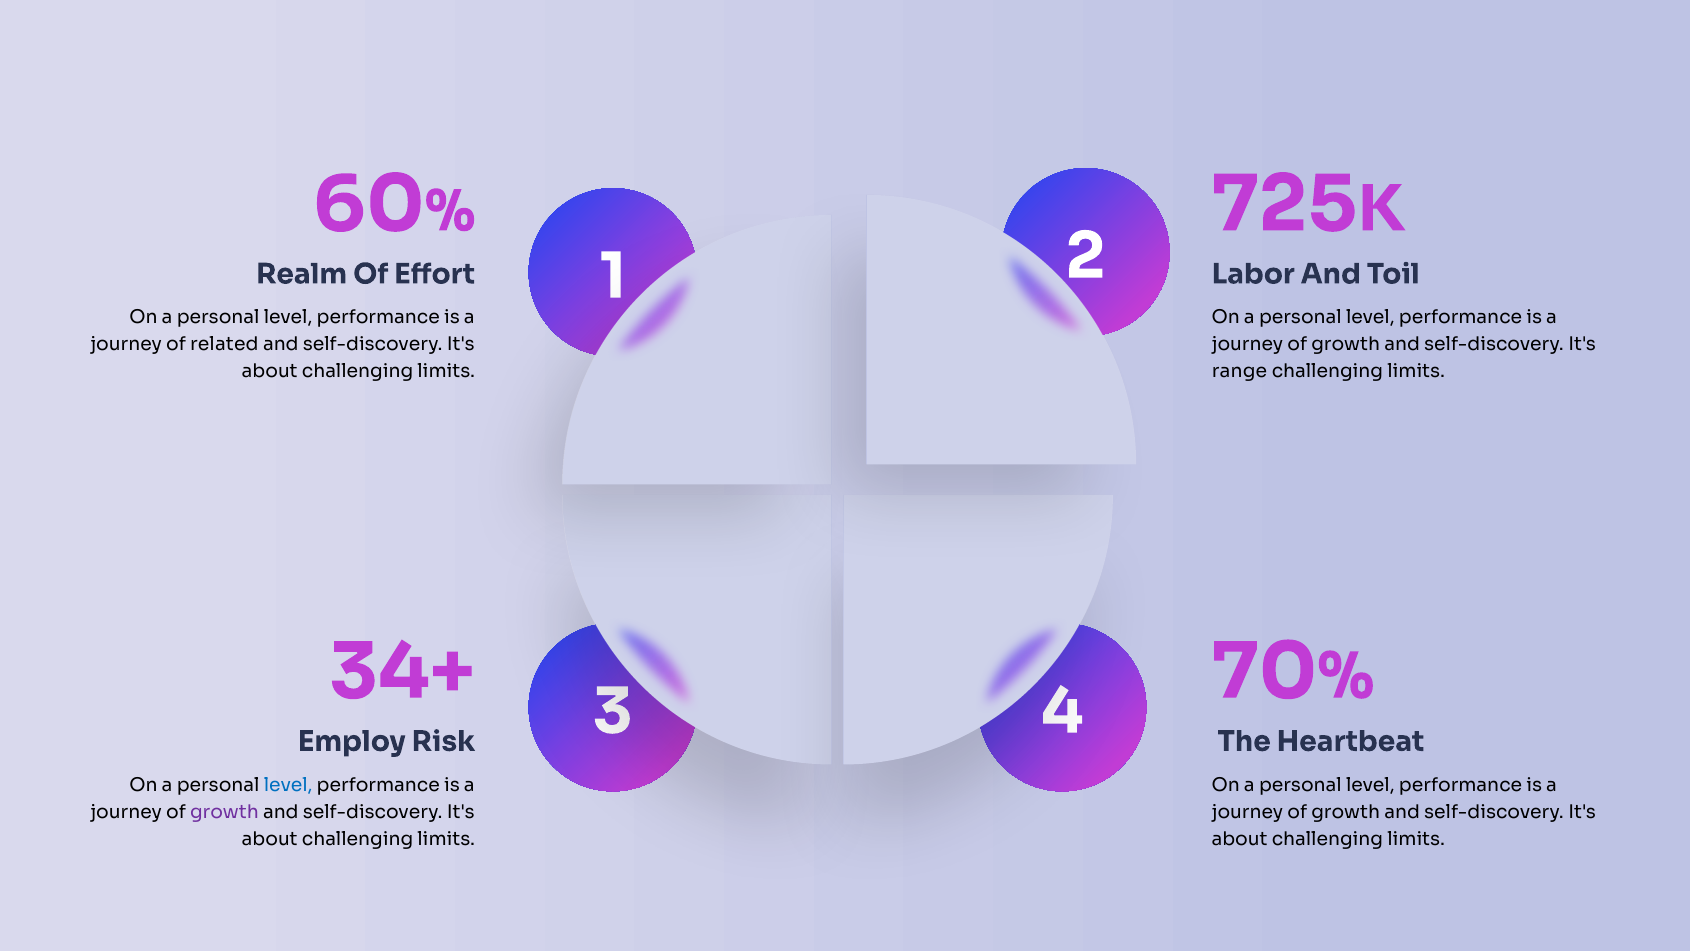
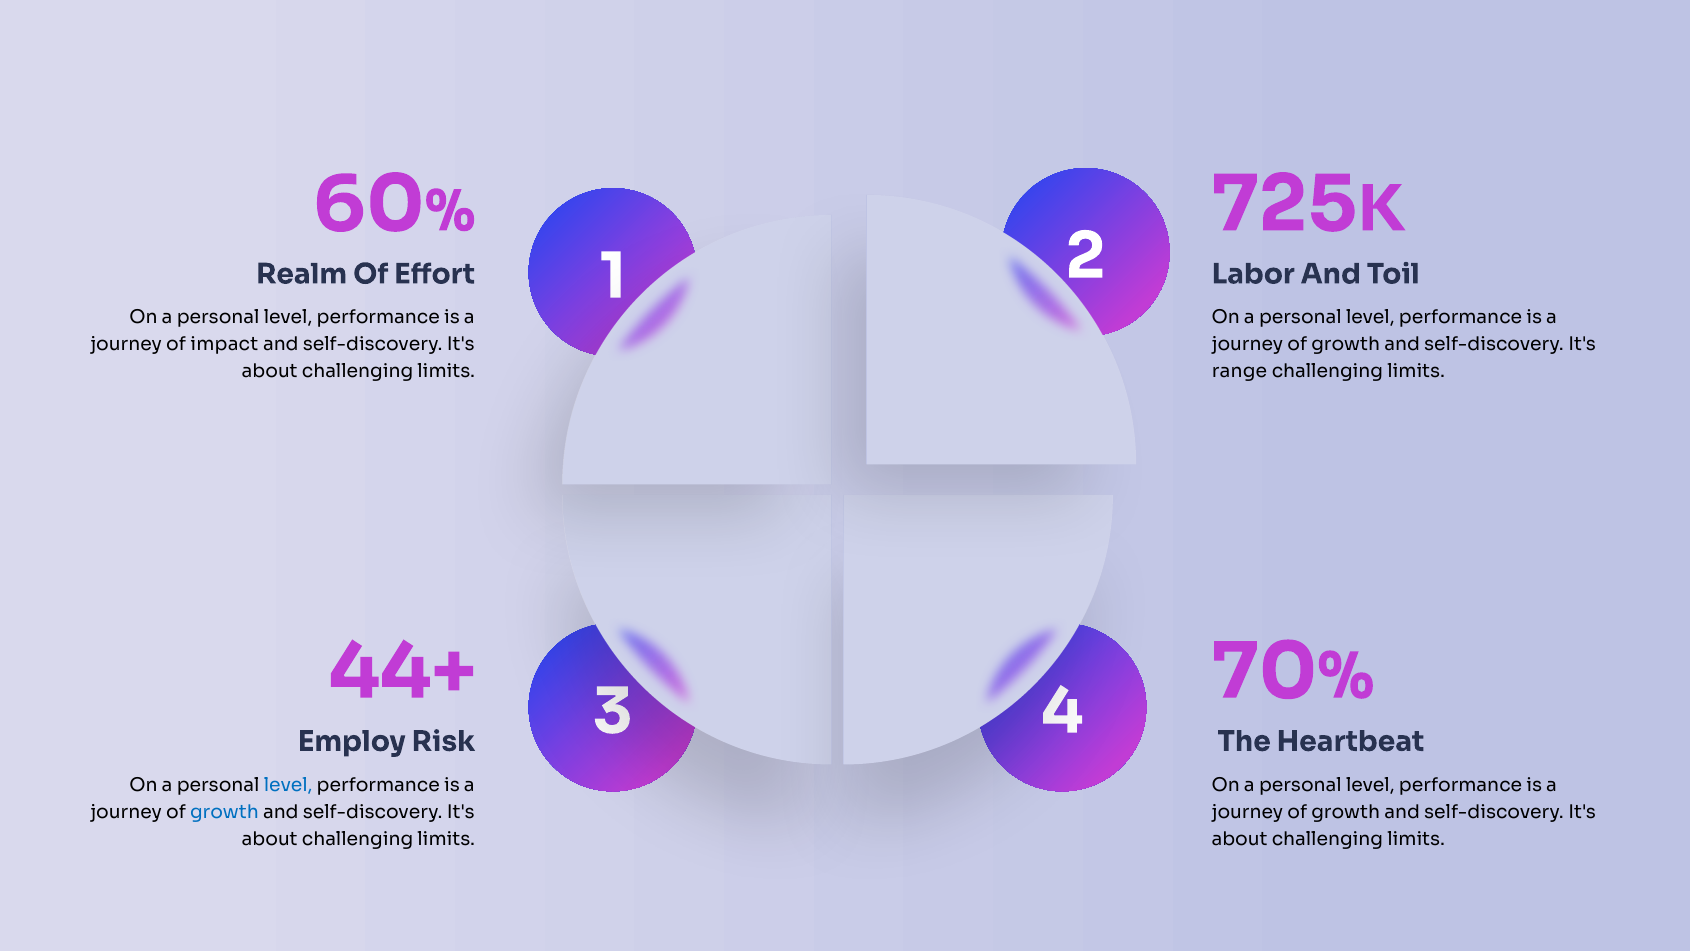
related: related -> impact
34+: 34+ -> 44+
growth at (224, 812) colour: purple -> blue
